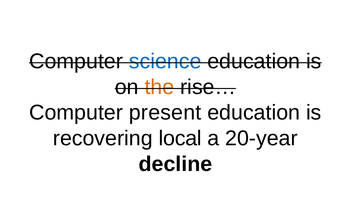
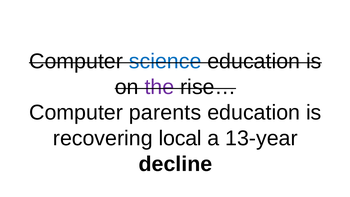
the colour: orange -> purple
present: present -> parents
20-year: 20-year -> 13-year
